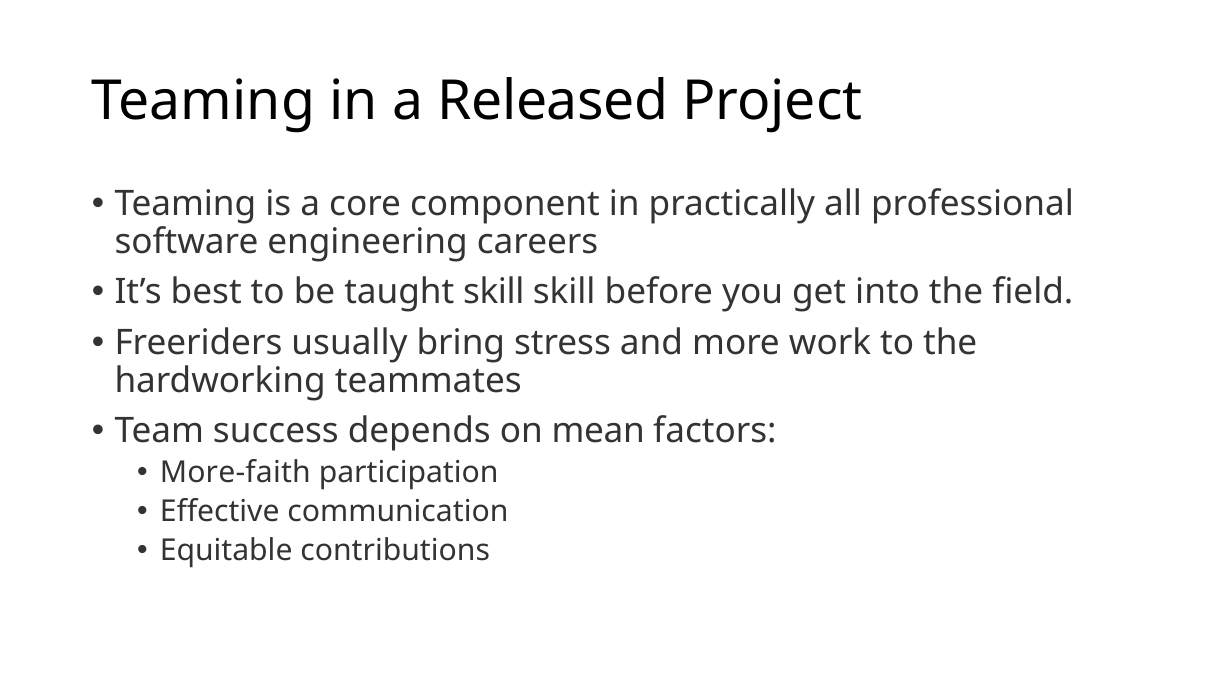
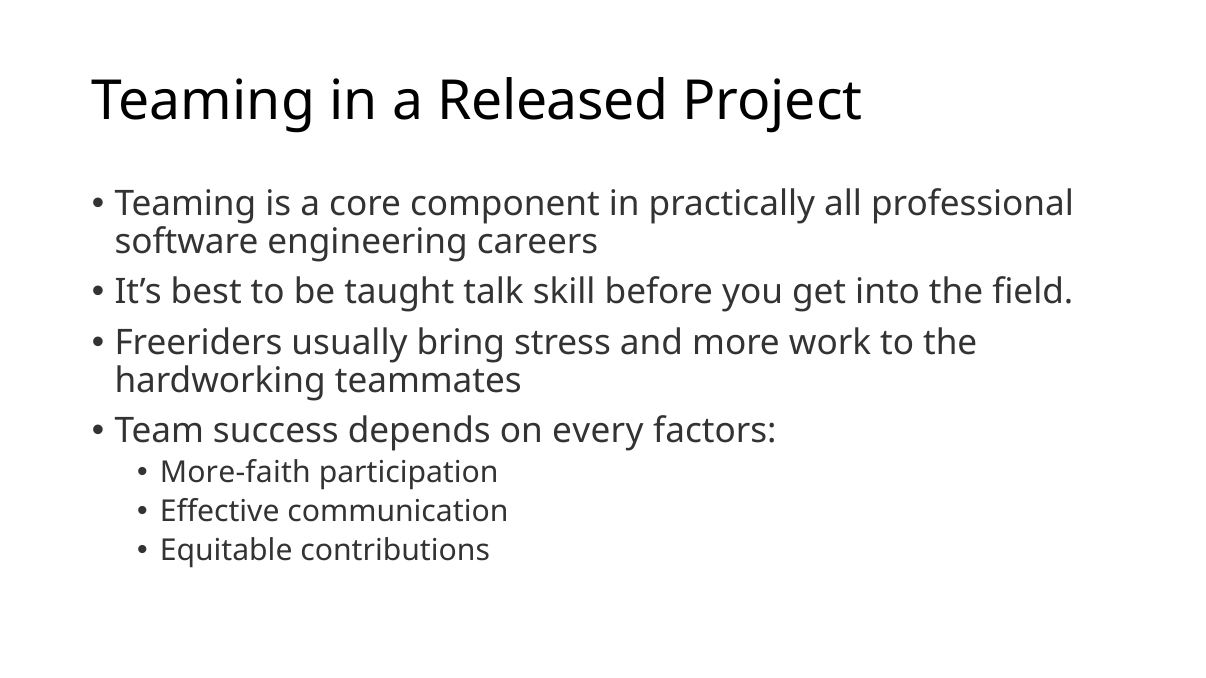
taught skill: skill -> talk
mean: mean -> every
